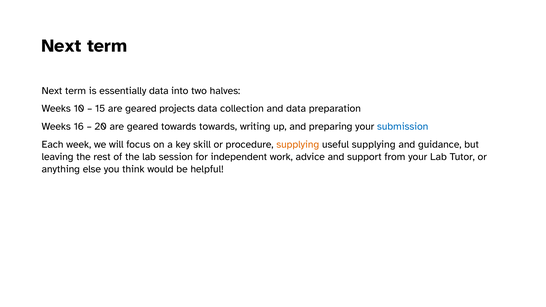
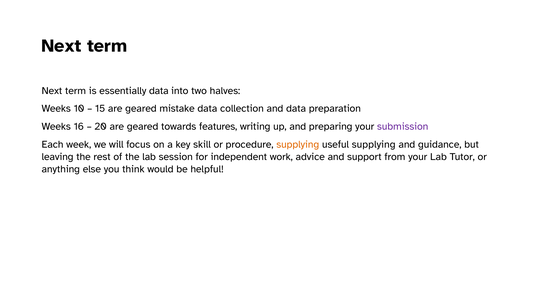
projects: projects -> mistake
towards towards: towards -> features
submission colour: blue -> purple
